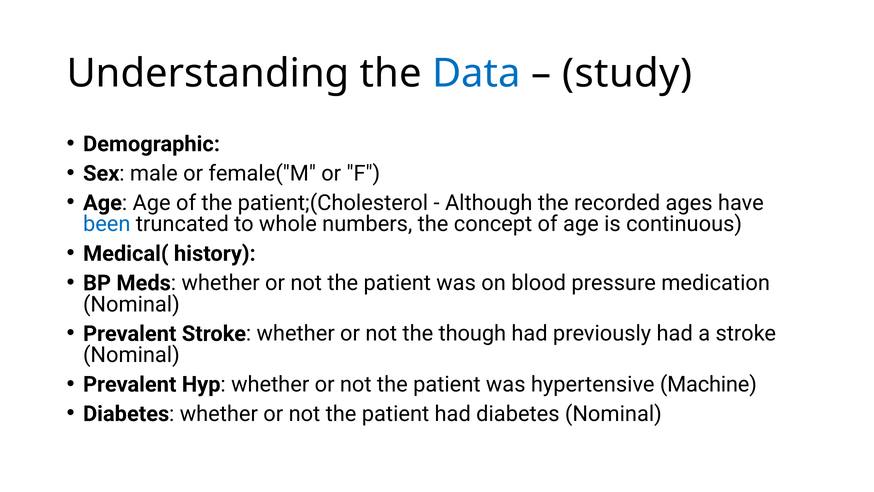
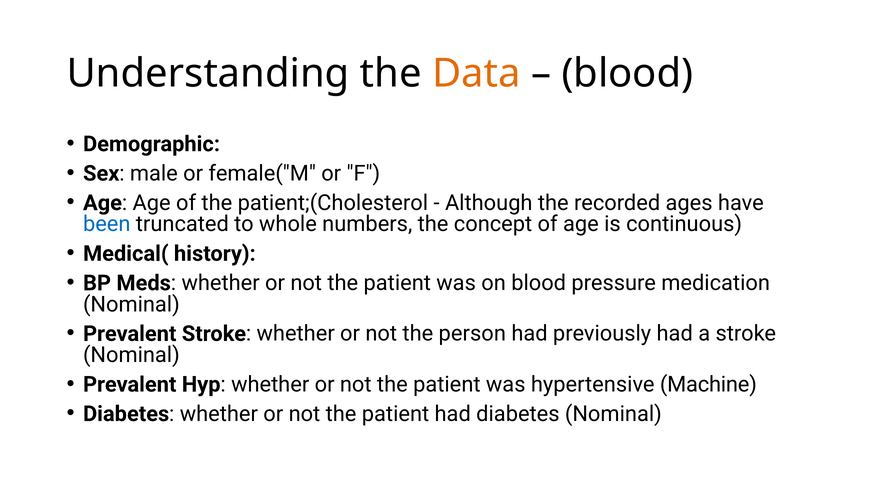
Data colour: blue -> orange
study at (627, 73): study -> blood
though: though -> person
